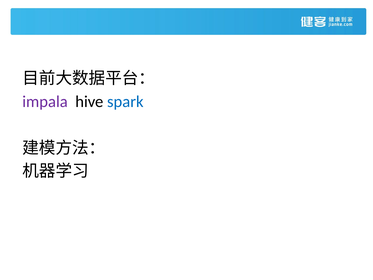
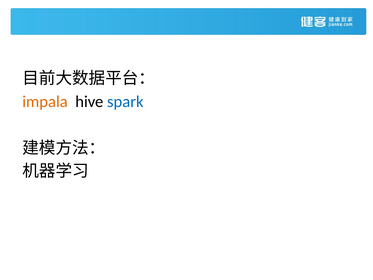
impala colour: purple -> orange
